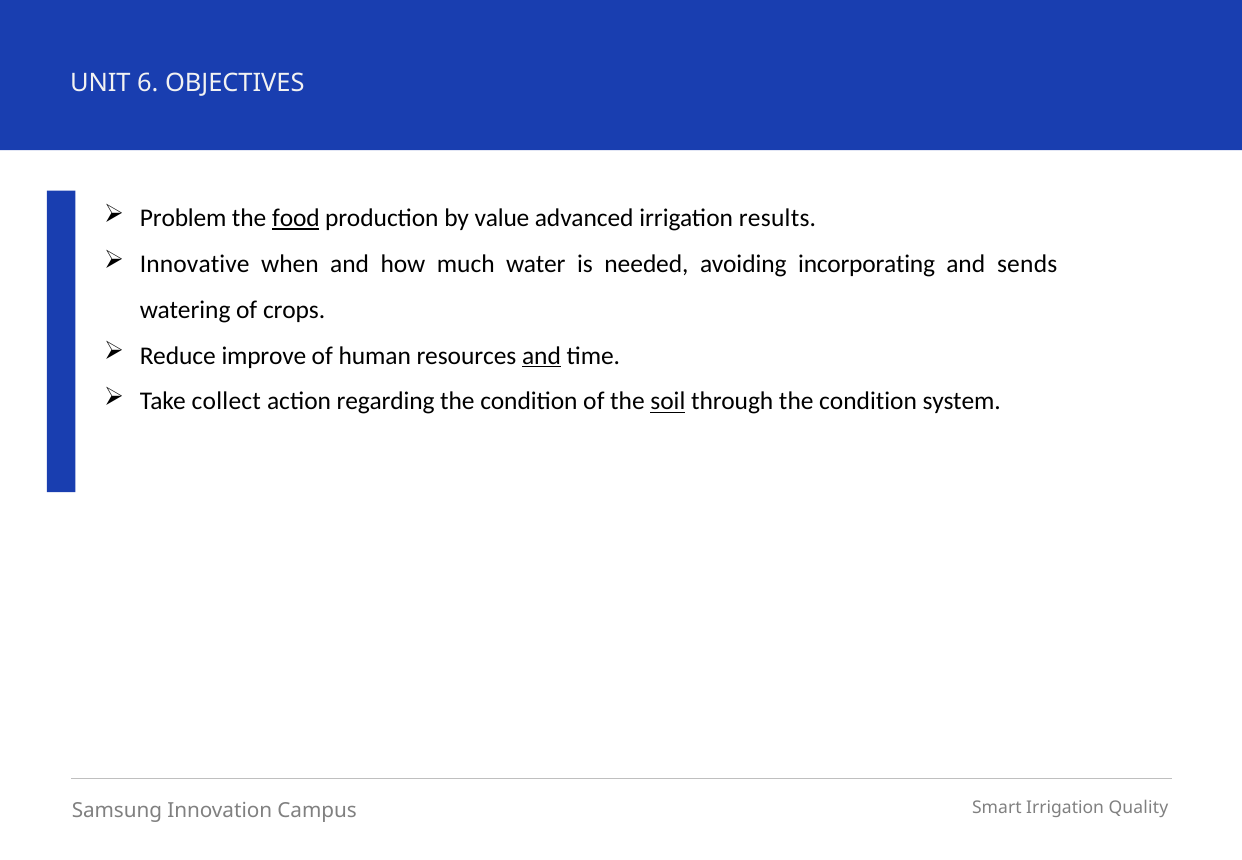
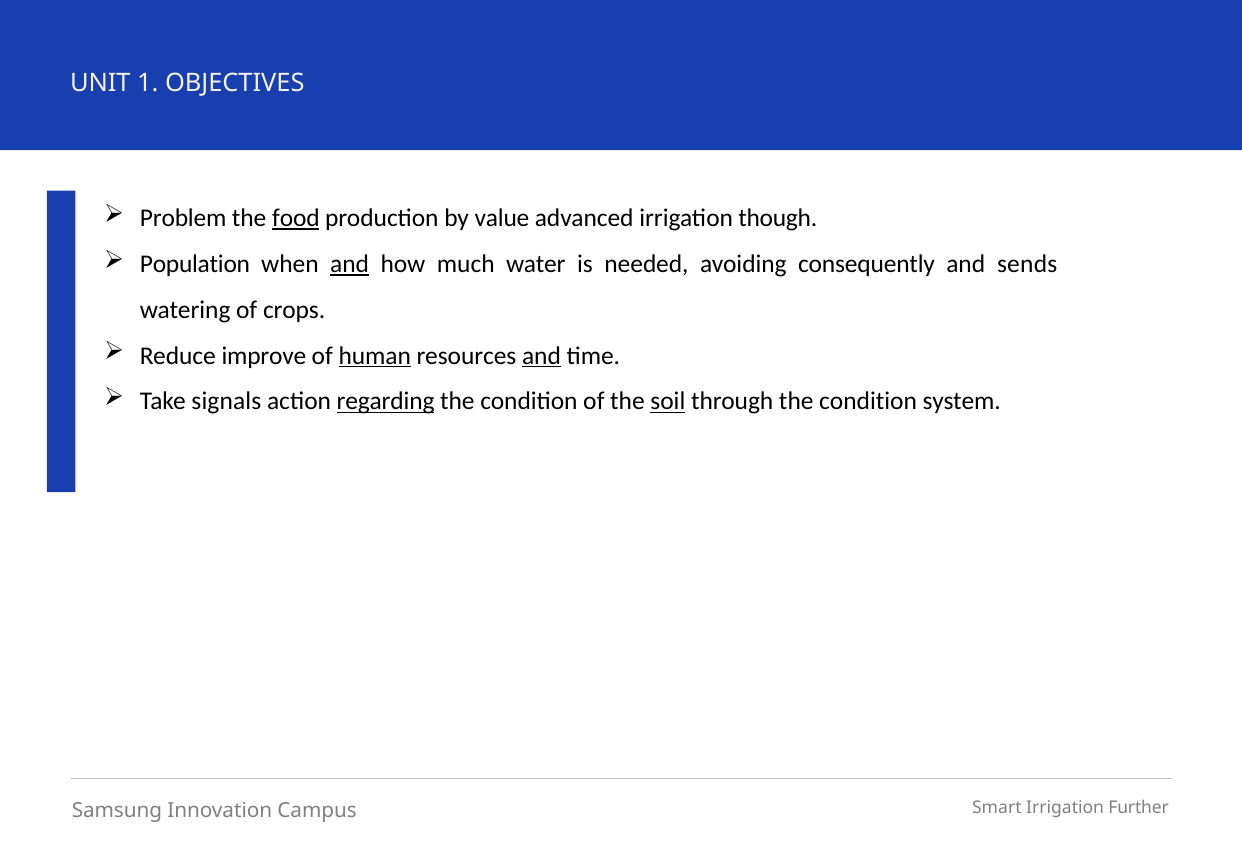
6: 6 -> 1
results: results -> though
Innovative: Innovative -> Population
and at (350, 264) underline: none -> present
incorporating: incorporating -> consequently
human underline: none -> present
collect: collect -> signals
regarding underline: none -> present
Quality: Quality -> Further
